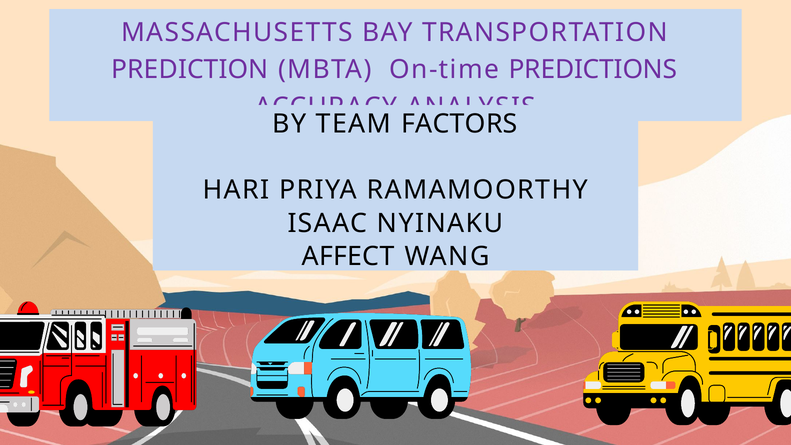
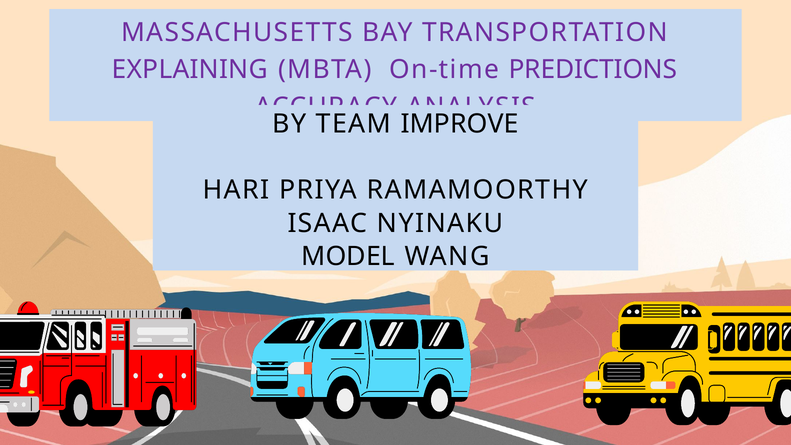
PREDICTION: PREDICTION -> EXPLAINING
FACTORS: FACTORS -> IMPROVE
AFFECT: AFFECT -> MODEL
